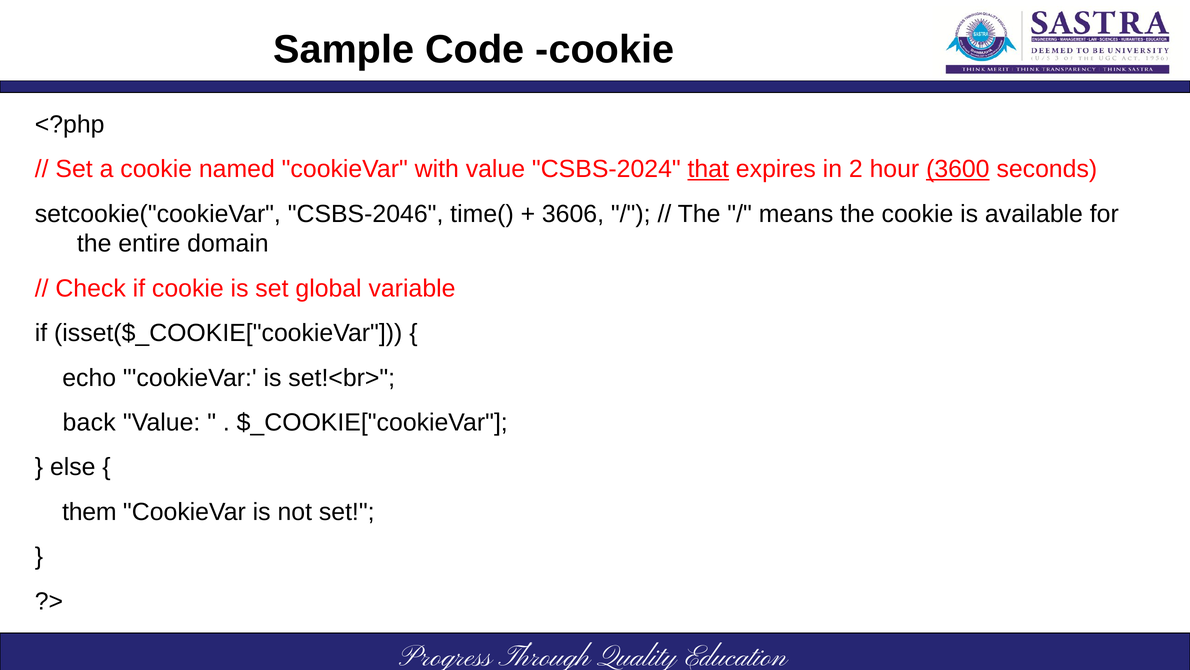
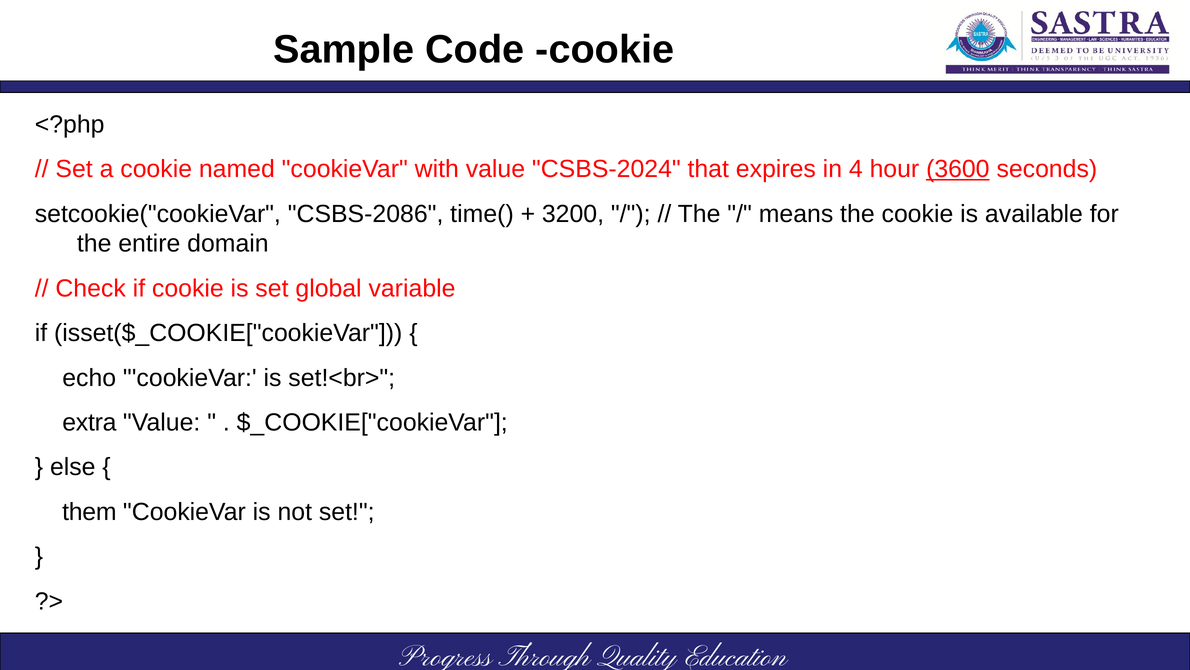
that underline: present -> none
2: 2 -> 4
CSBS-2046: CSBS-2046 -> CSBS-2086
3606: 3606 -> 3200
back: back -> extra
